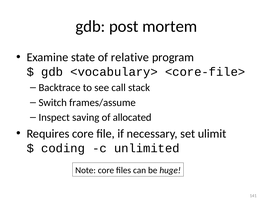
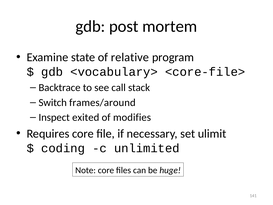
frames/assume: frames/assume -> frames/around
saving: saving -> exited
allocated: allocated -> modifies
